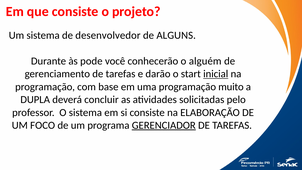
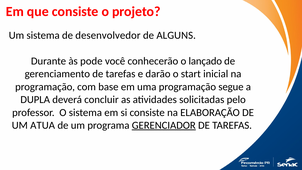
alguém: alguém -> lançado
inicial underline: present -> none
muito: muito -> segue
FOCO: FOCO -> ATUA
